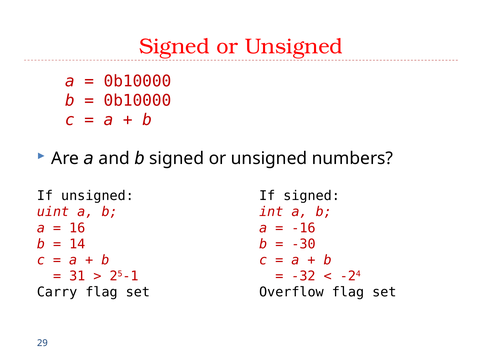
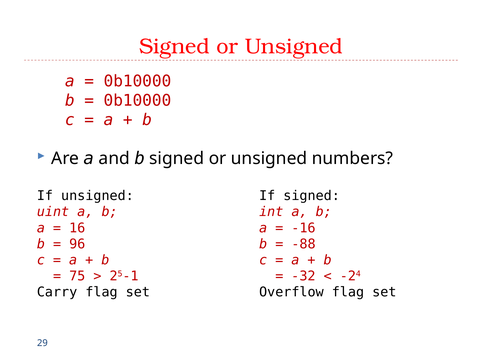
14: 14 -> 96
-30: -30 -> -88
31: 31 -> 75
